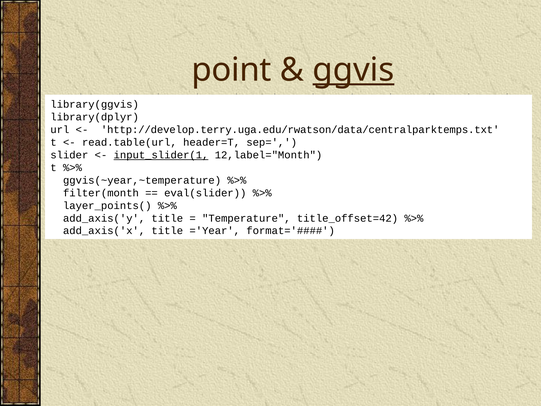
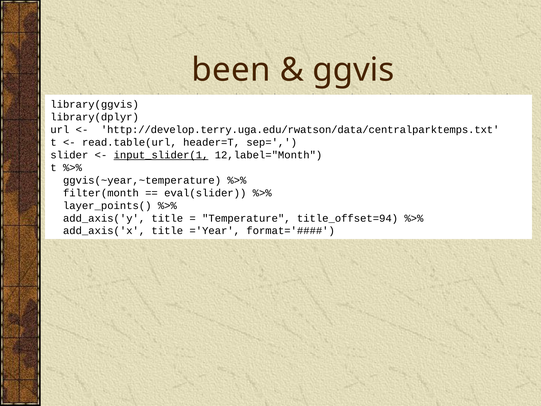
point: point -> been
ggvis underline: present -> none
title_offset=42: title_offset=42 -> title_offset=94
